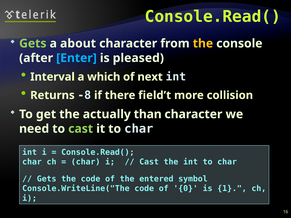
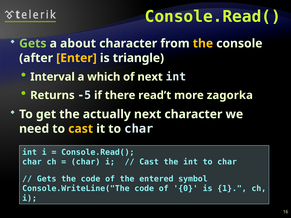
Enter colour: light blue -> yellow
pleased: pleased -> triangle
-8: -8 -> -5
field’t: field’t -> read’t
collision: collision -> zagorka
actually than: than -> next
cast at (81, 129) colour: light green -> yellow
